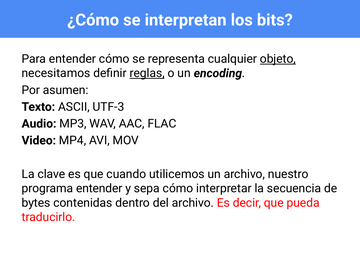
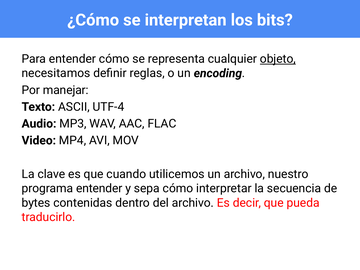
reglas underline: present -> none
asumen: asumen -> manejar
UTF-3: UTF-3 -> UTF-4
